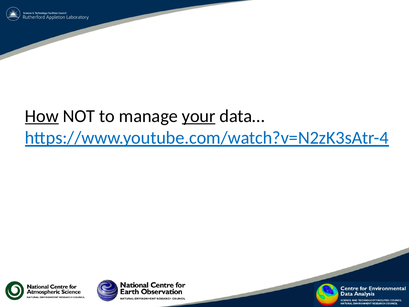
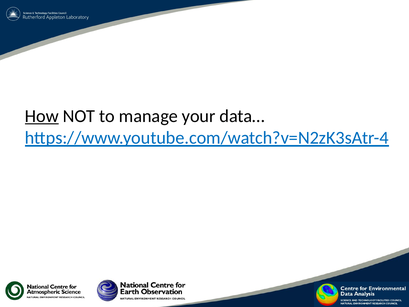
your underline: present -> none
